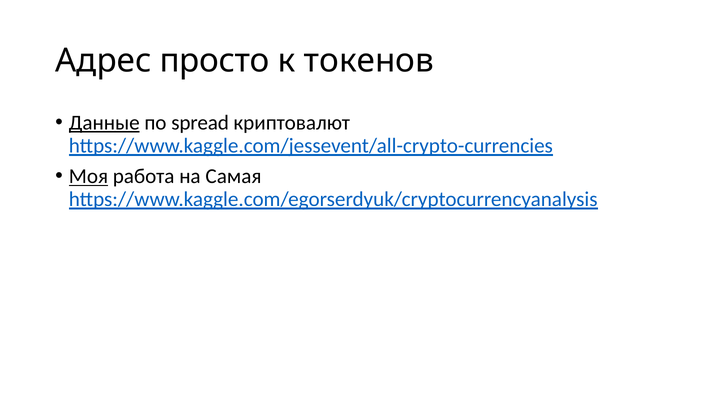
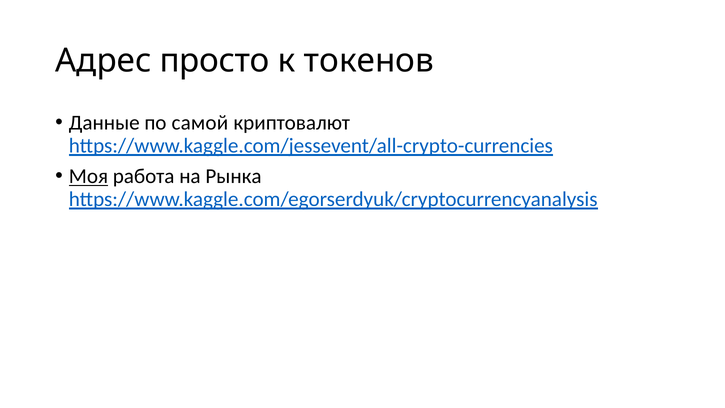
Данные underline: present -> none
spread: spread -> самой
Самая: Самая -> Рынка
